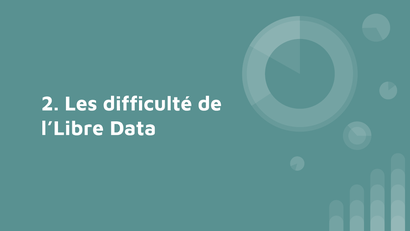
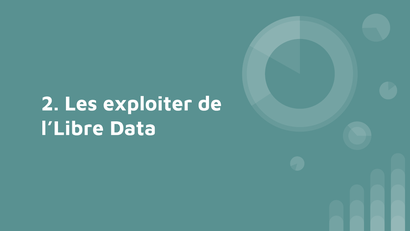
difficulté: difficulté -> exploiter
